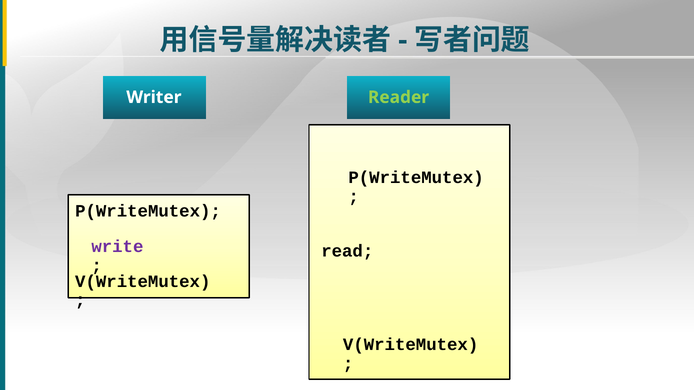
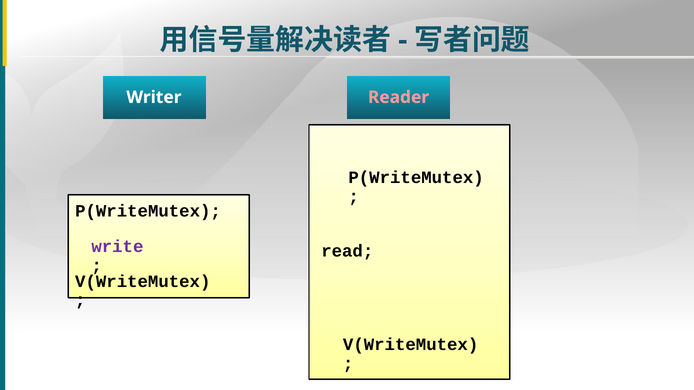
Reader colour: light green -> pink
